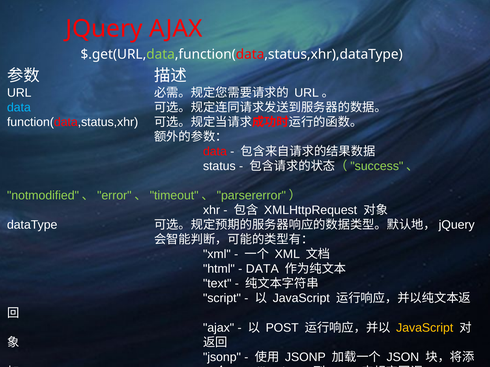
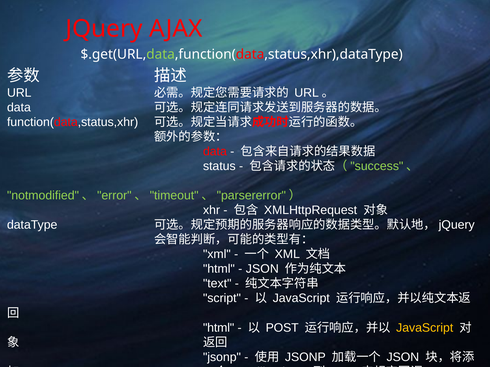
data at (19, 108) colour: light blue -> white
DATA at (262, 269): DATA -> JSON
ajax at (219, 328): ajax -> html
